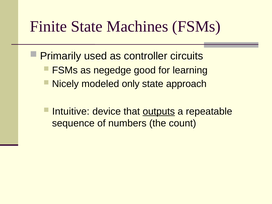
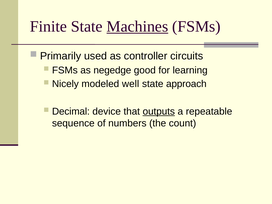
Machines underline: none -> present
only: only -> well
Intuitive: Intuitive -> Decimal
